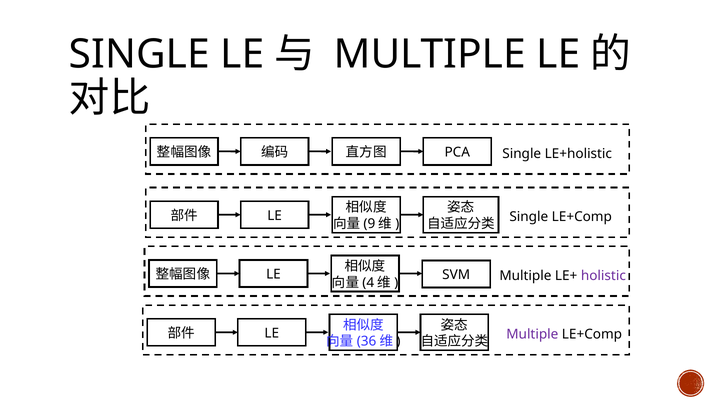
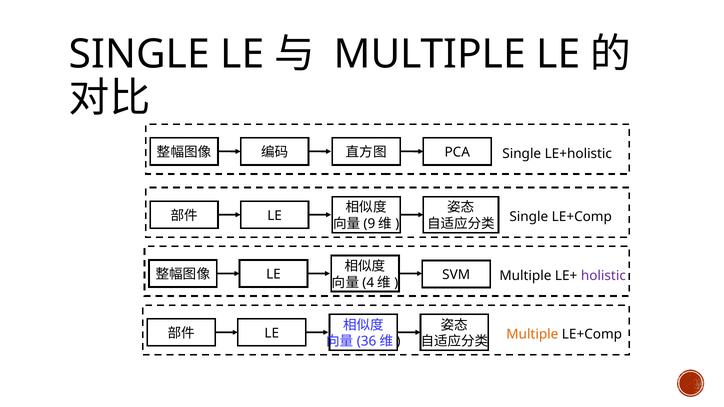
Multiple at (532, 335) colour: purple -> orange
